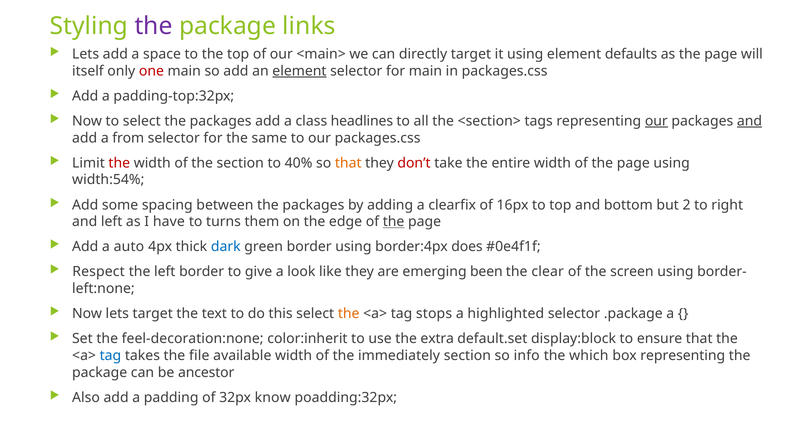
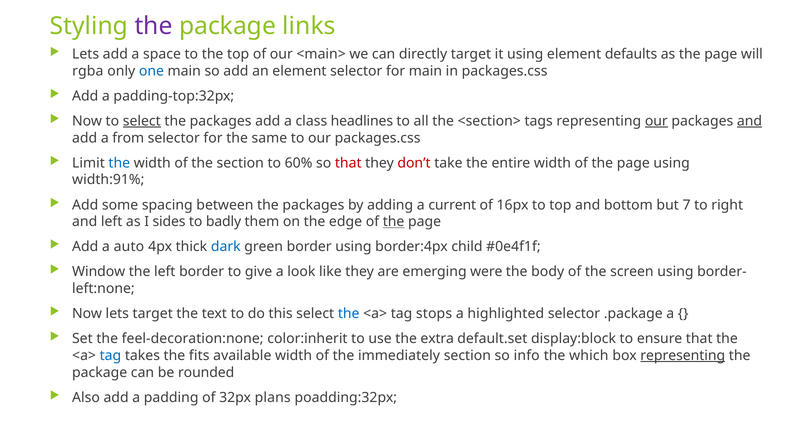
itself: itself -> rgba
one colour: red -> blue
element at (299, 71) underline: present -> none
select at (142, 121) underline: none -> present
the at (119, 163) colour: red -> blue
40%: 40% -> 60%
that at (348, 163) colour: orange -> red
width:54%: width:54% -> width:91%
clearfix: clearfix -> current
2: 2 -> 7
have: have -> sides
turns: turns -> badly
does: does -> child
Respect: Respect -> Window
been: been -> were
clear: clear -> body
the at (349, 314) colour: orange -> blue
file: file -> fits
representing at (683, 356) underline: none -> present
ancestor: ancestor -> rounded
know: know -> plans
